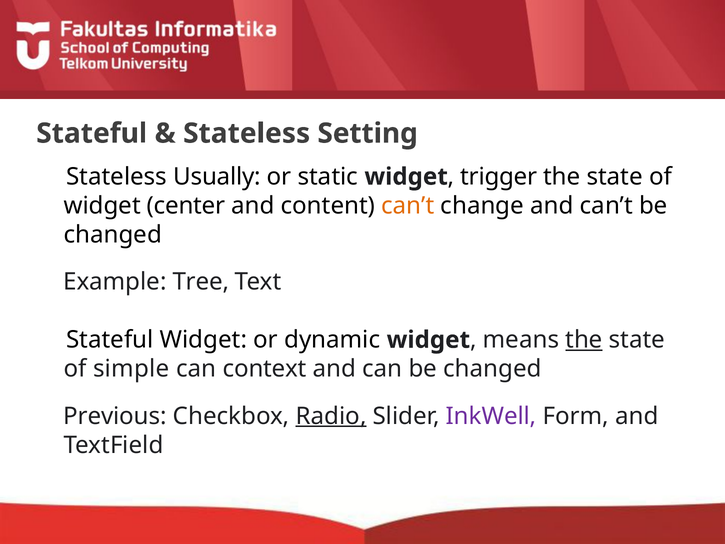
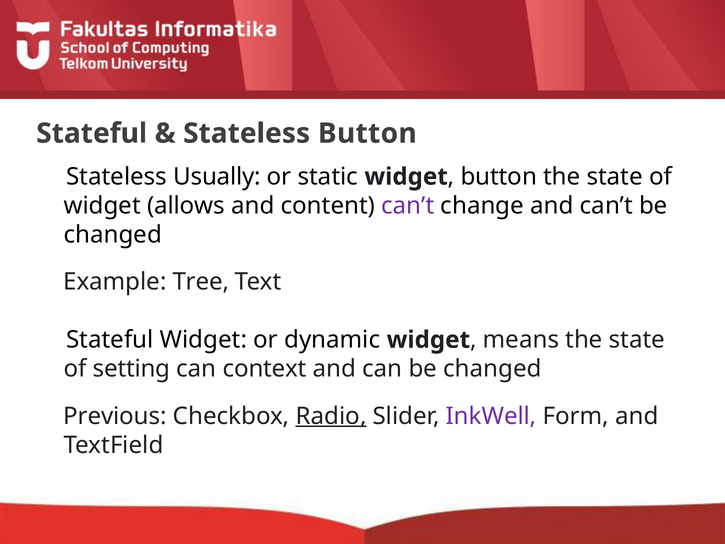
Stateless Setting: Setting -> Button
trigger at (499, 177): trigger -> button
center: center -> allows
can’t at (408, 206) colour: orange -> purple
the at (584, 340) underline: present -> none
simple: simple -> setting
